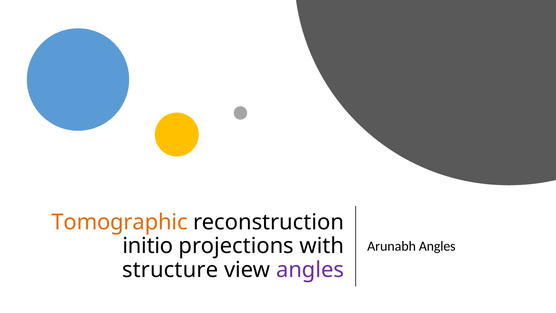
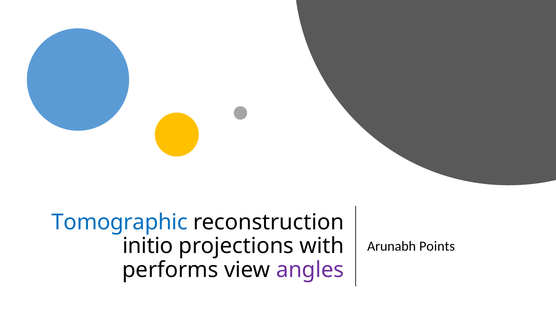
Tomographic colour: orange -> blue
Arunabh Angles: Angles -> Points
structure: structure -> performs
